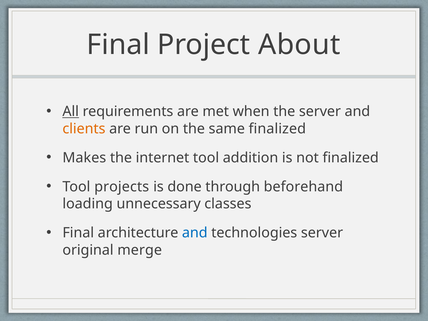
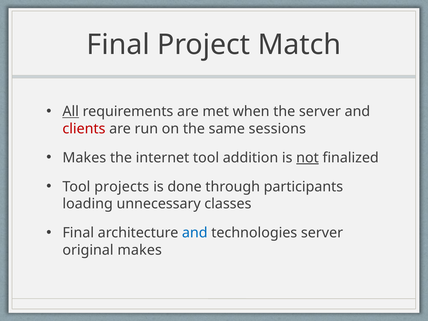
About: About -> Match
clients colour: orange -> red
same finalized: finalized -> sessions
not underline: none -> present
beforehand: beforehand -> participants
original merge: merge -> makes
